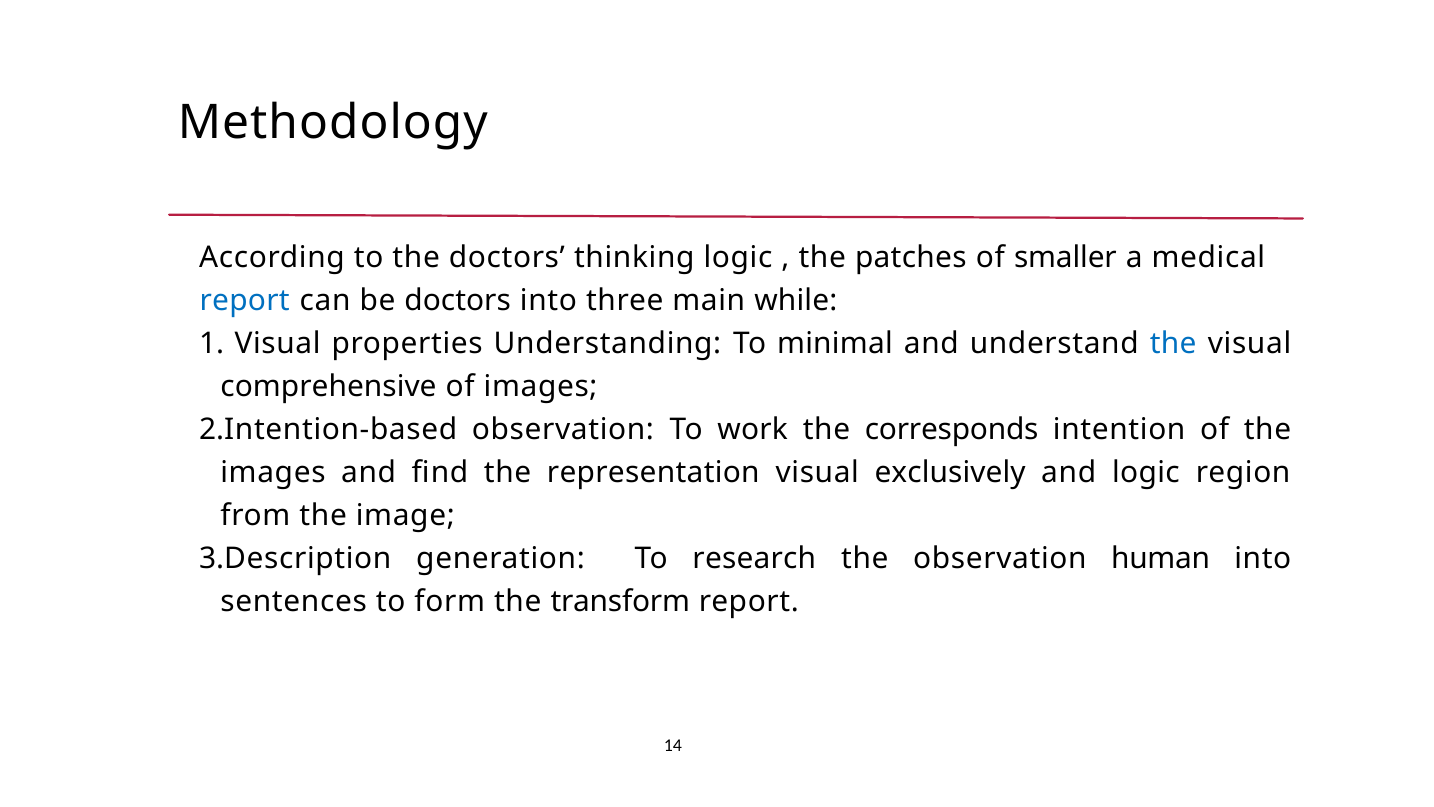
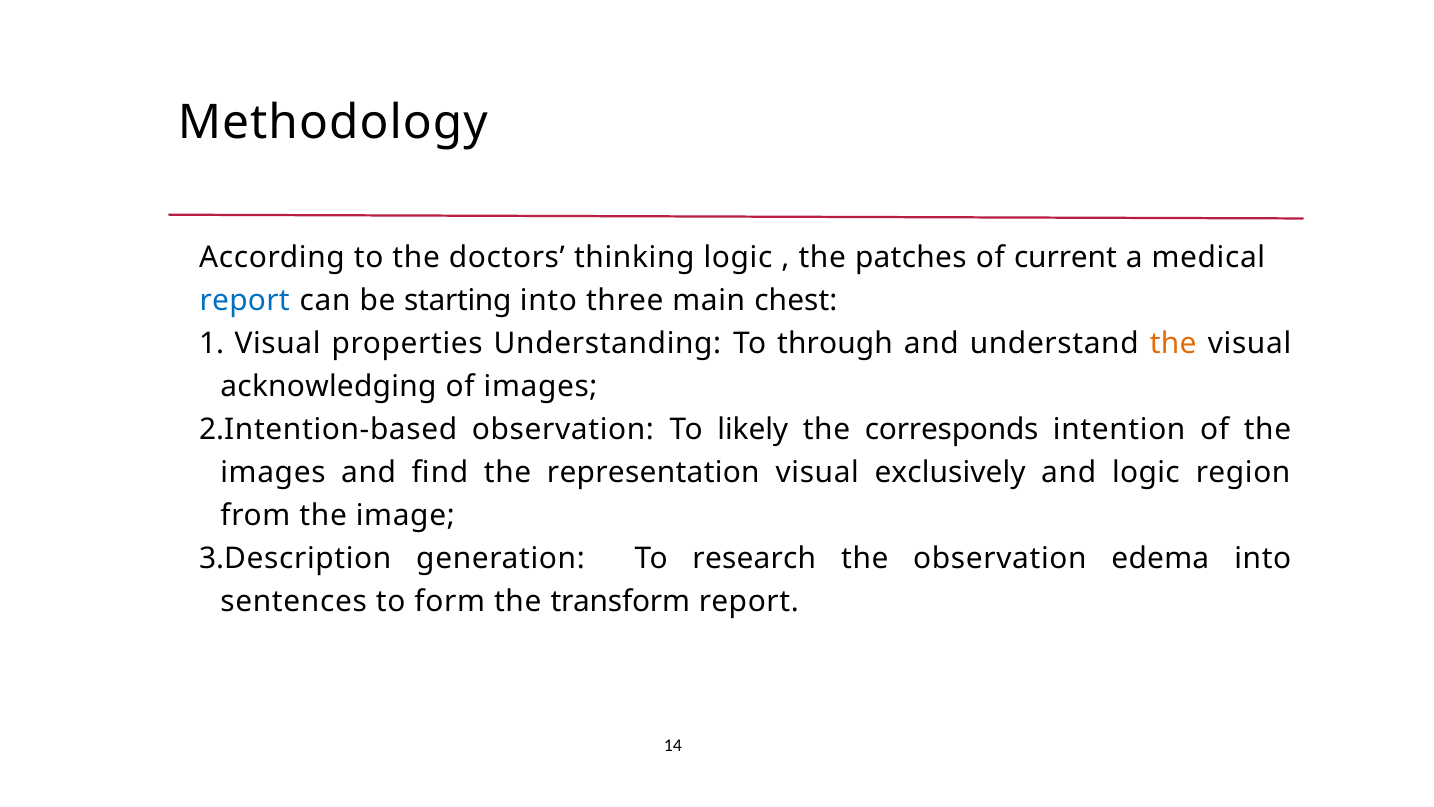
smaller: smaller -> current
be doctors: doctors -> starting
while: while -> chest
minimal: minimal -> through
the at (1173, 343) colour: blue -> orange
comprehensive: comprehensive -> acknowledging
work: work -> likely
human: human -> edema
